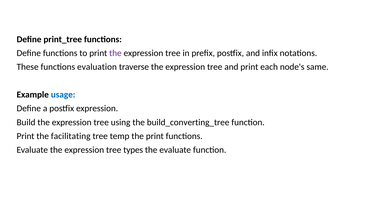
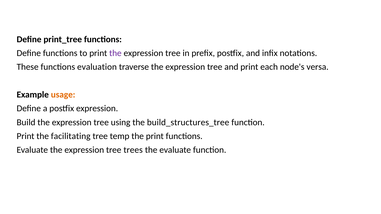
same: same -> versa
usage colour: blue -> orange
build_converting_tree: build_converting_tree -> build_structures_tree
types: types -> trees
